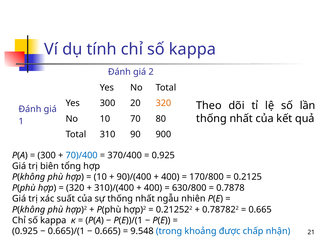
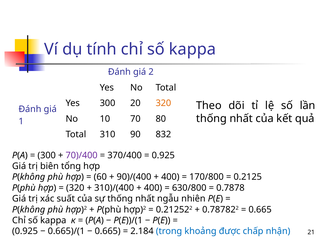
900: 900 -> 832
70)/400 colour: blue -> purple
10 at (100, 177): 10 -> 60
9.548: 9.548 -> 2.184
